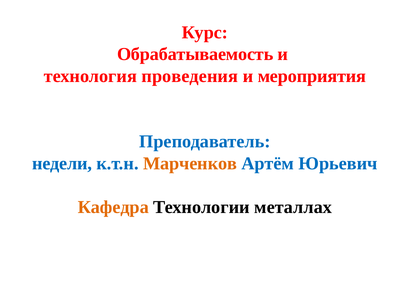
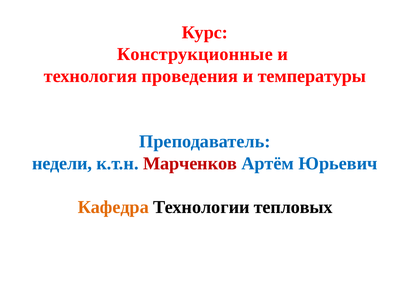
Обрабатываемость: Обрабатываемость -> Конструкционные
мероприятия: мероприятия -> температуры
Марченков colour: orange -> red
металлах: металлах -> тепловых
